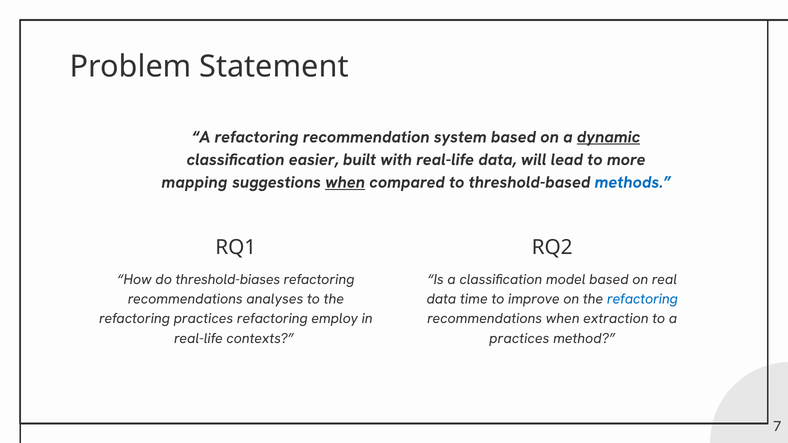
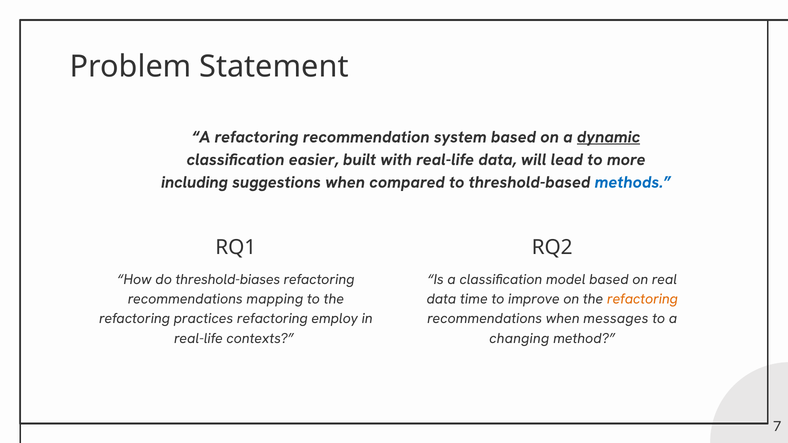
mapping: mapping -> including
when at (345, 182) underline: present -> none
analyses: analyses -> mapping
refactoring at (642, 299) colour: blue -> orange
extraction: extraction -> messages
practices at (519, 339): practices -> changing
